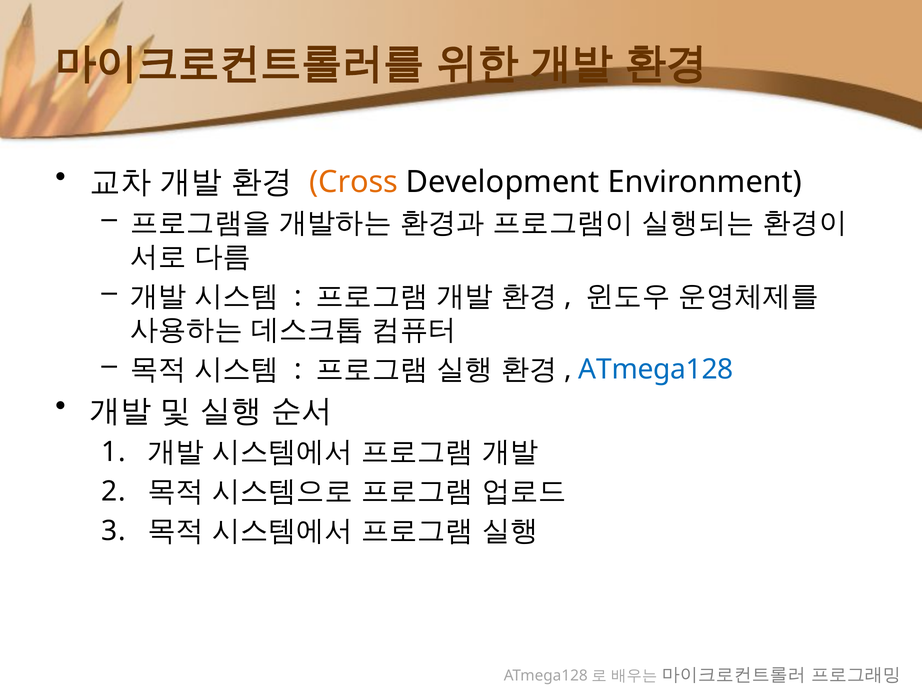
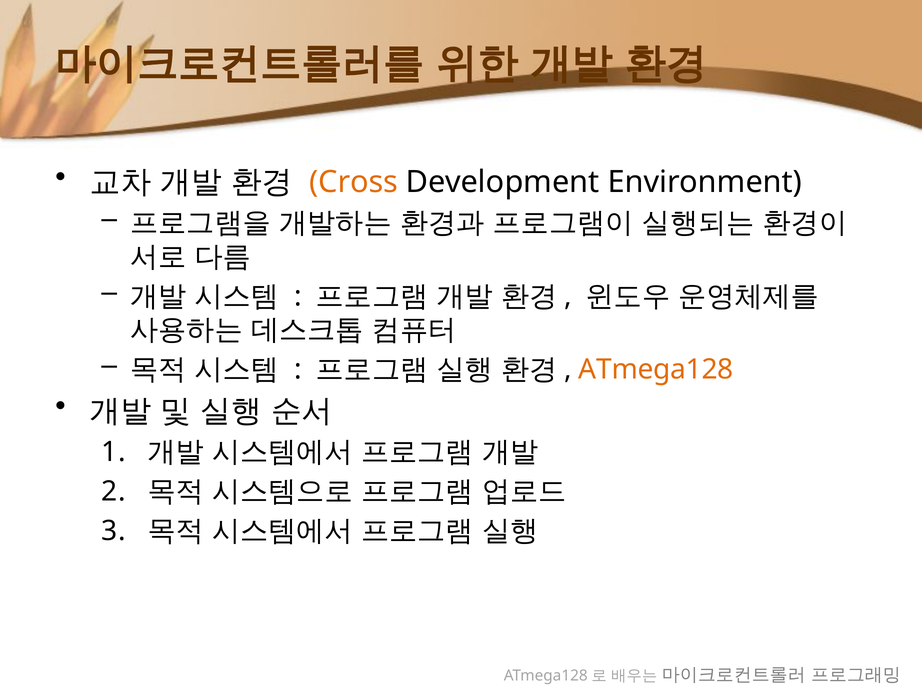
ATmega128 colour: blue -> orange
